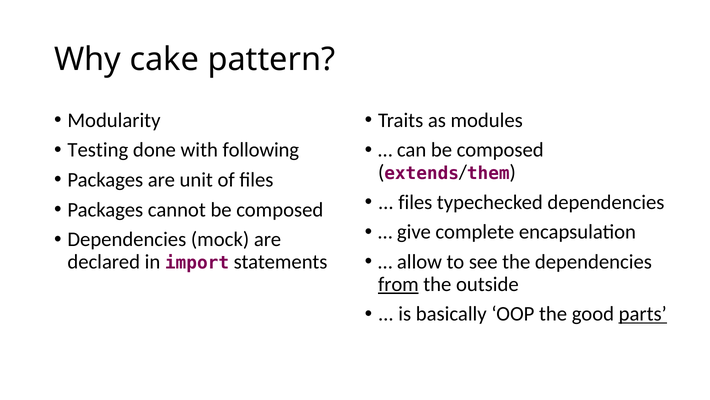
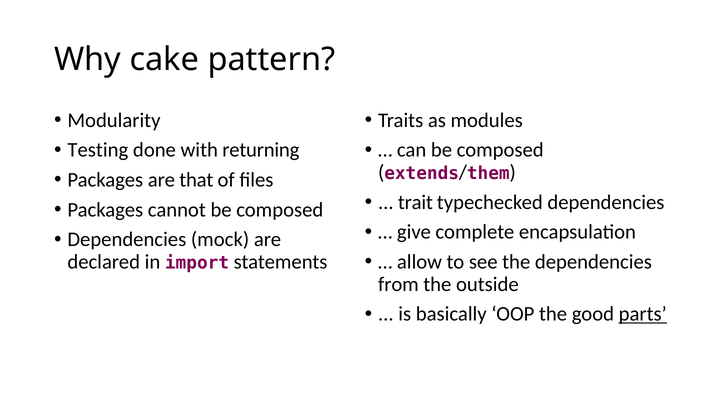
following: following -> returning
unit: unit -> that
files at (415, 202): files -> trait
from underline: present -> none
